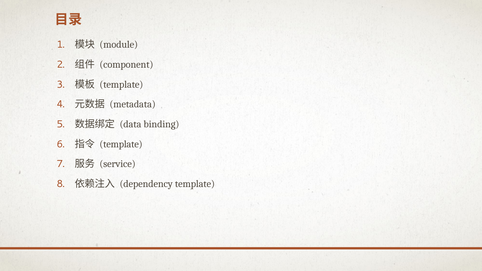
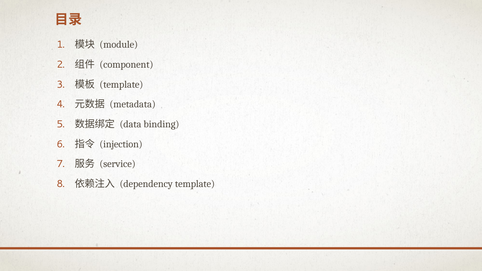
template at (121, 144): template -> injection
